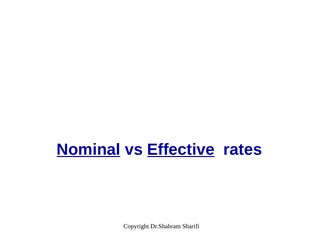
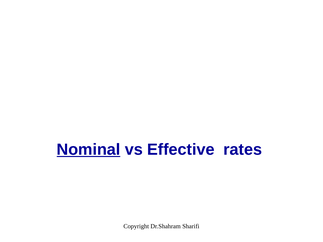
Effective underline: present -> none
